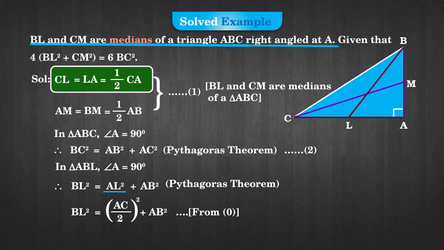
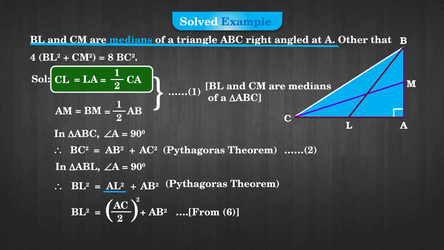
medians at (131, 40) colour: pink -> light blue
Given: Given -> Other
6: 6 -> 8
0: 0 -> 6
